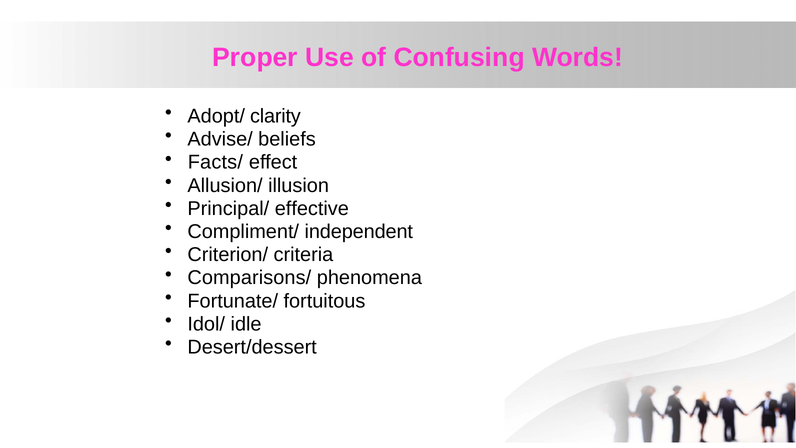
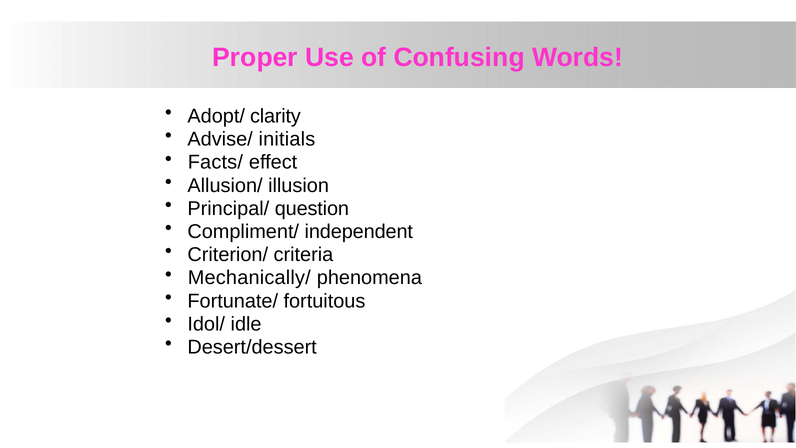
beliefs: beliefs -> initials
effective: effective -> question
Comparisons/: Comparisons/ -> Mechanically/
